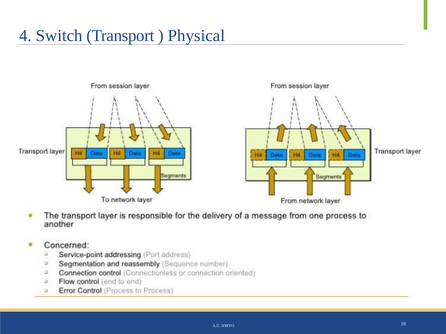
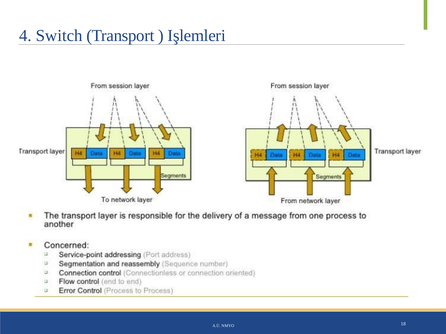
Physical: Physical -> Işlemleri
